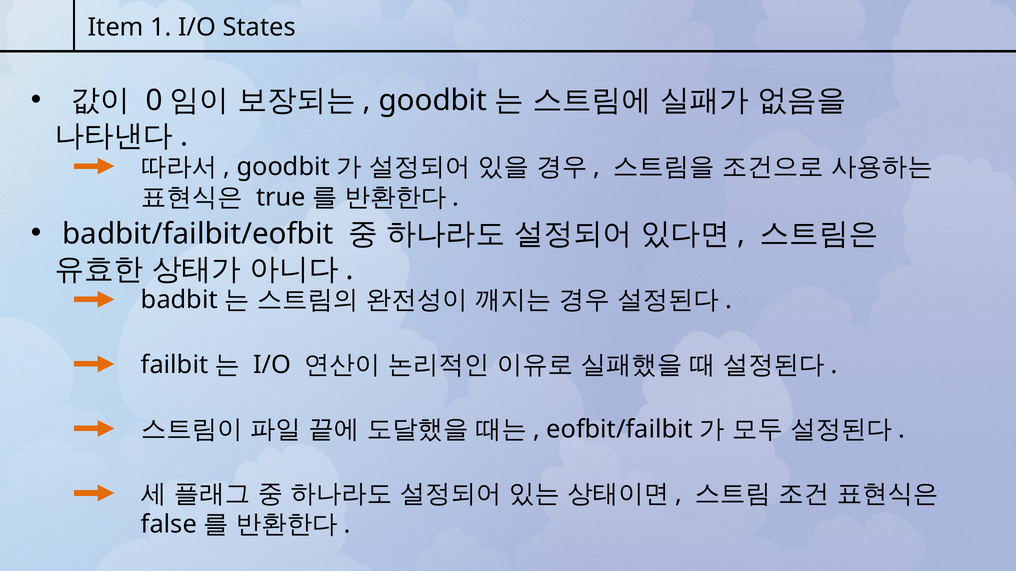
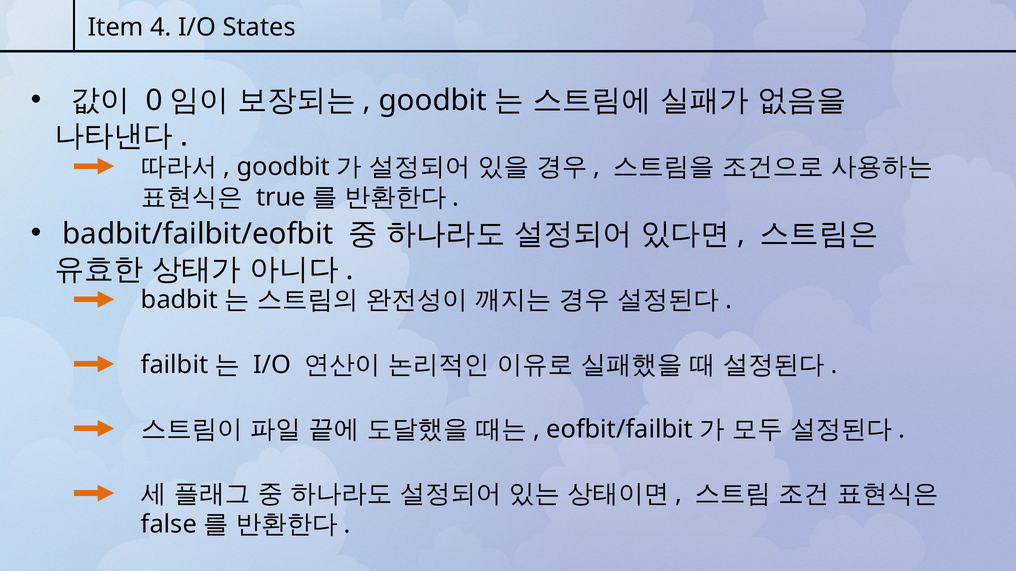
1: 1 -> 4
